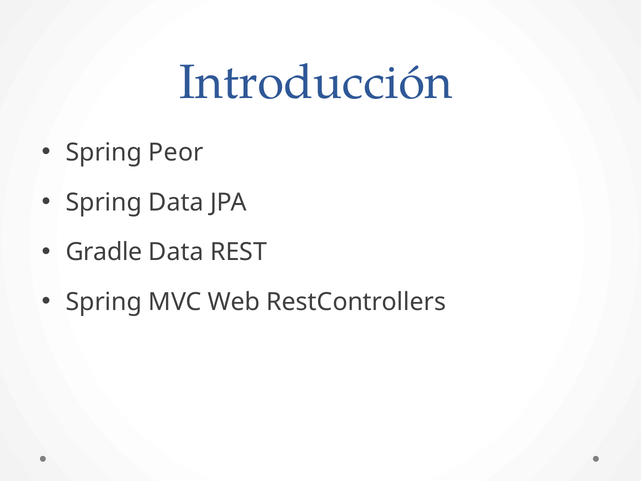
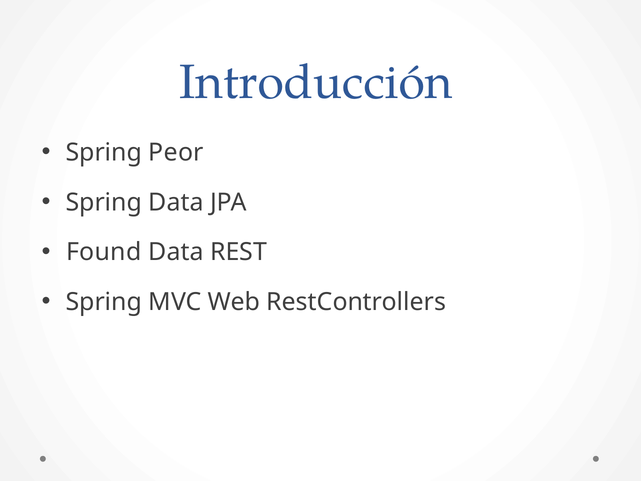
Gradle: Gradle -> Found
